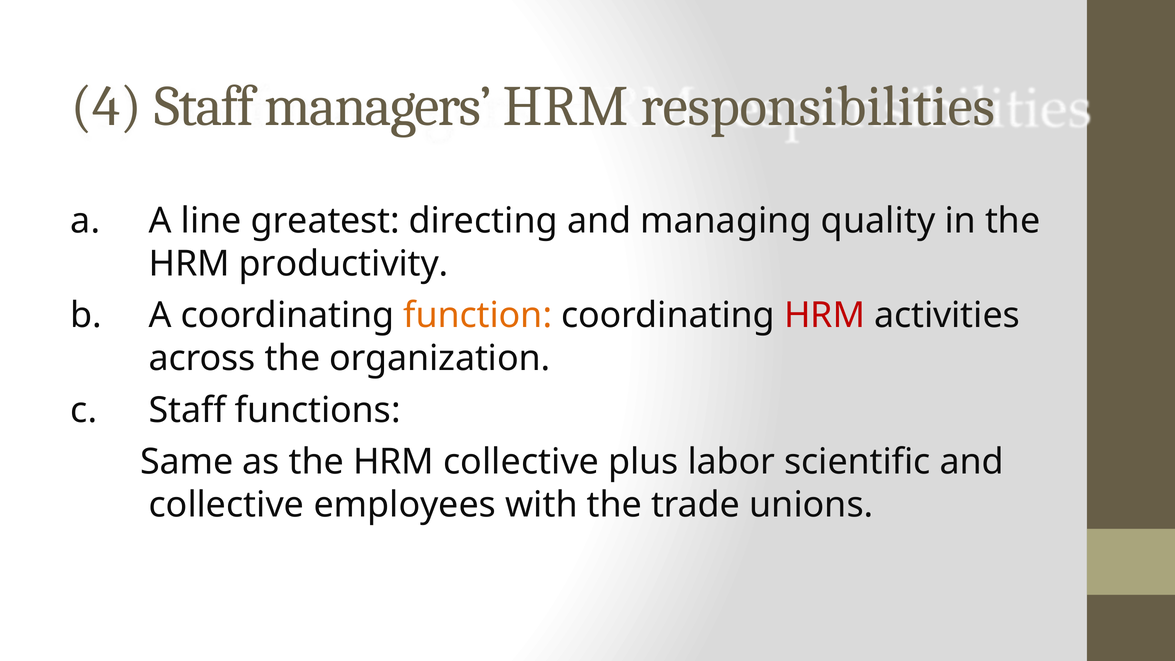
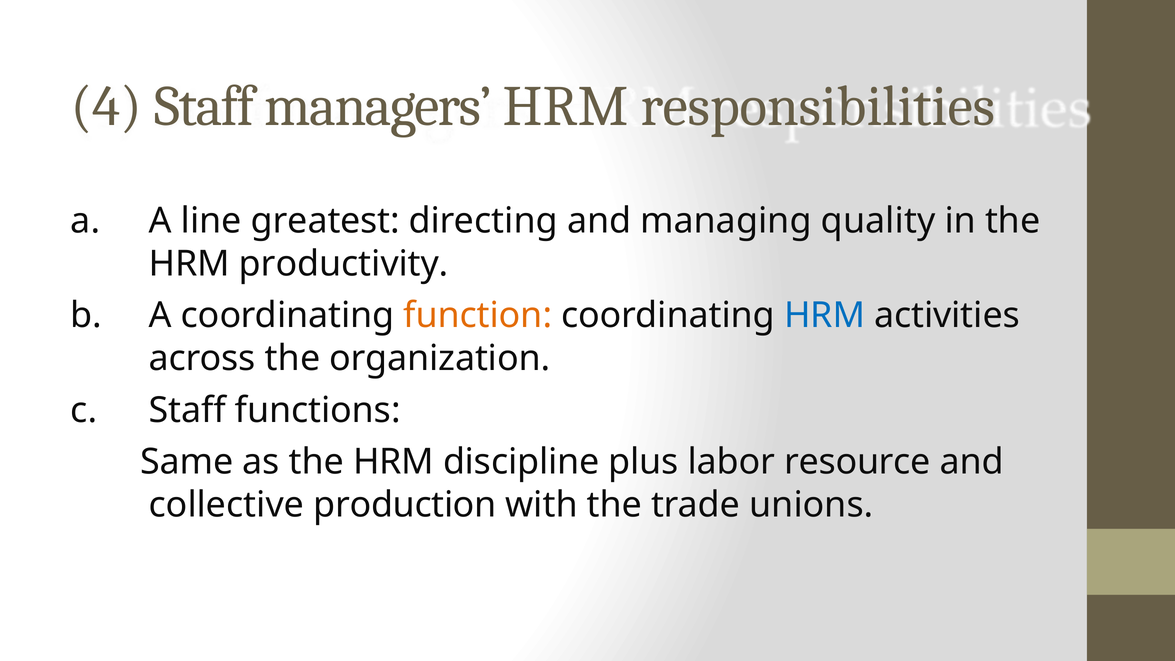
HRM at (825, 315) colour: red -> blue
HRM collective: collective -> discipline
scientific: scientific -> resource
employees: employees -> production
